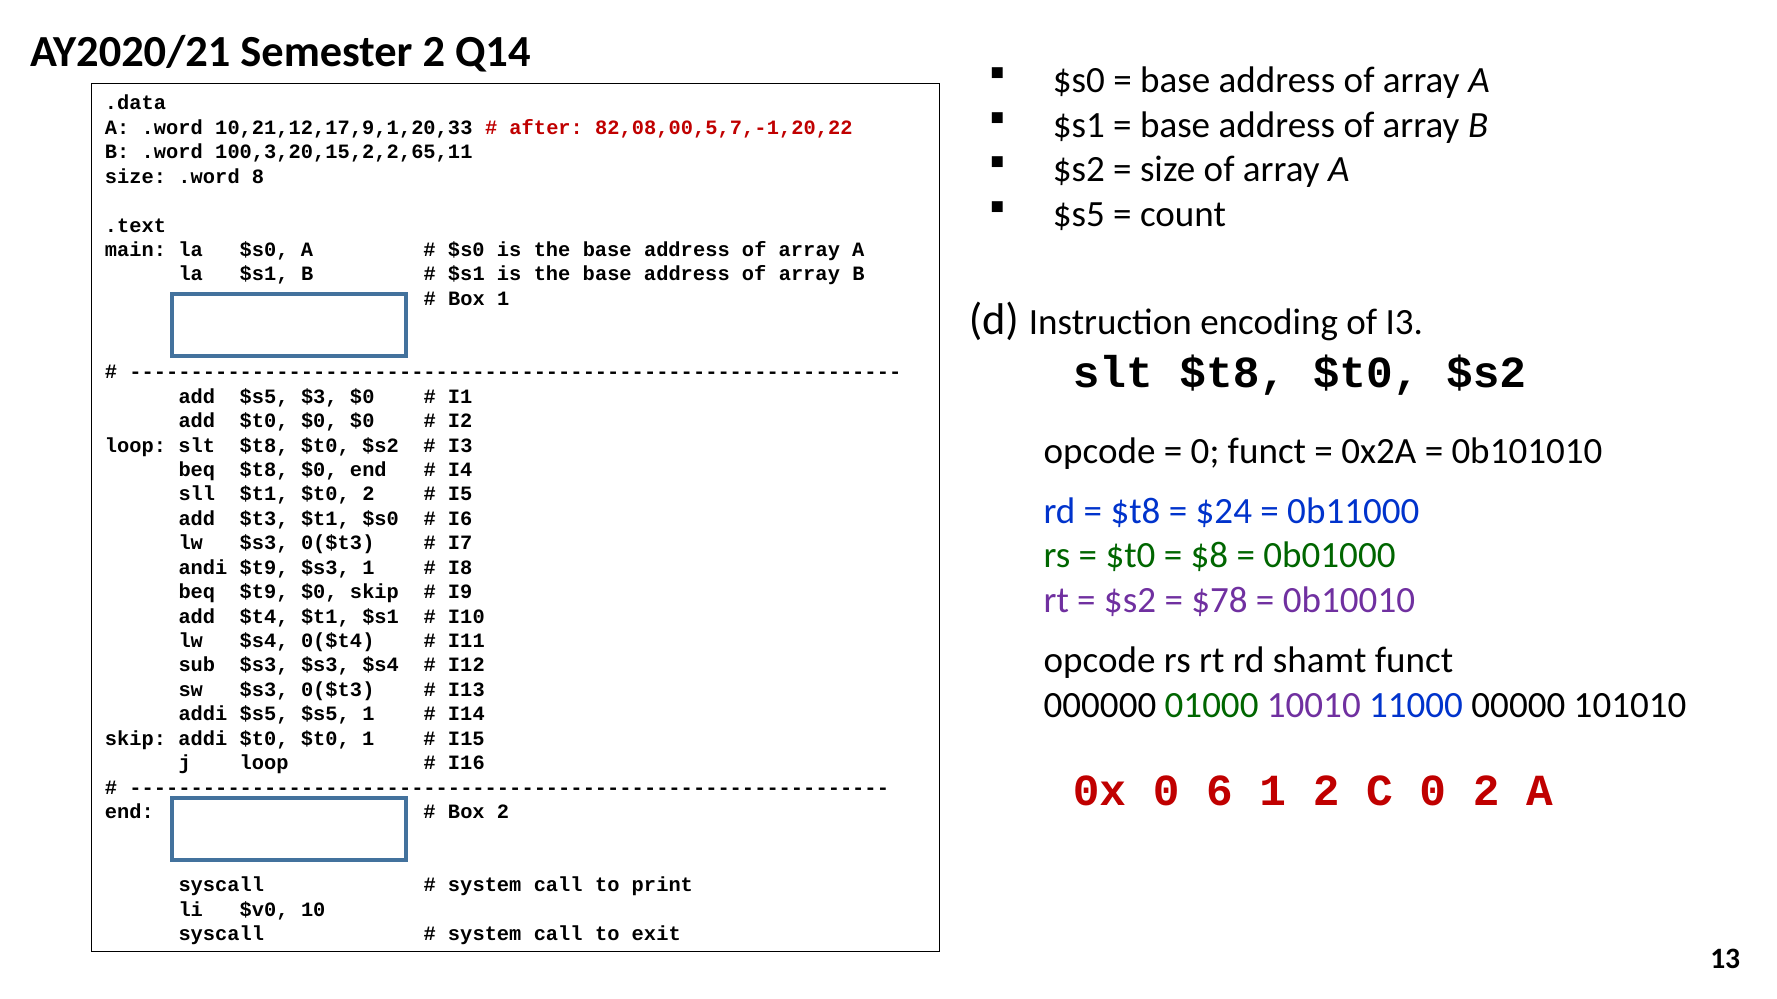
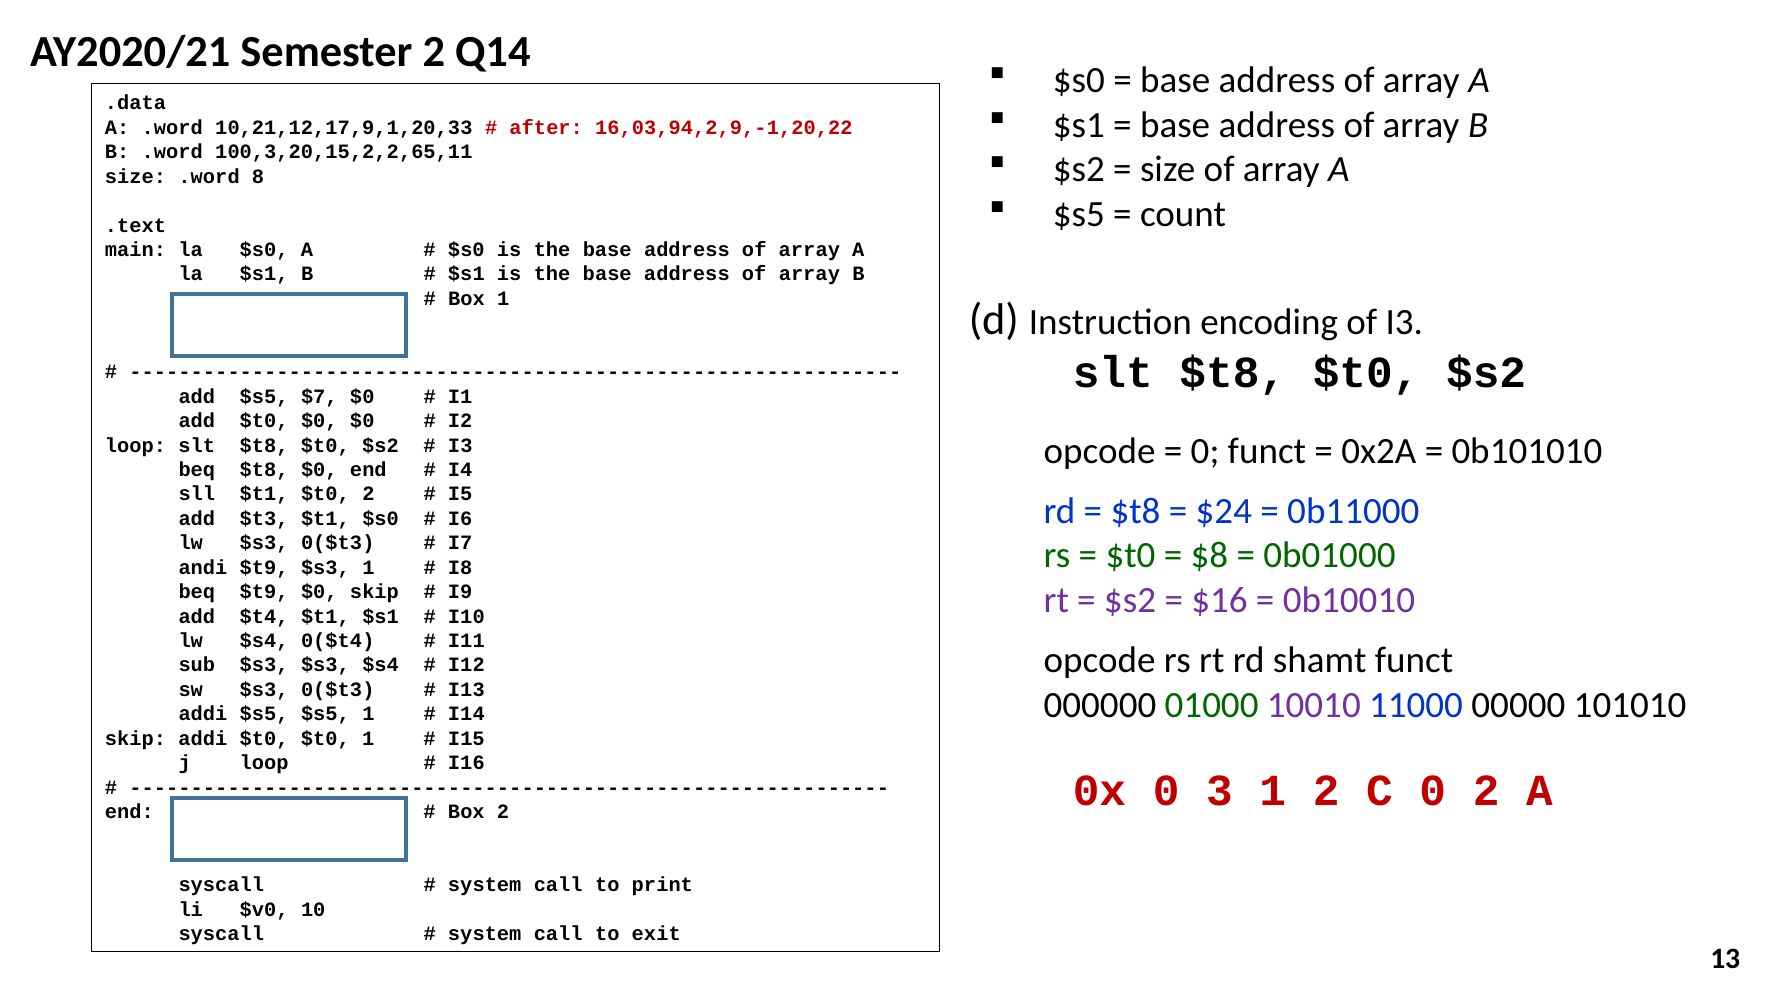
82,08,00,5,7,-1,20,22: 82,08,00,5,7,-1,20,22 -> 16,03,94,2,9,-1,20,22
$3: $3 -> $7
$78: $78 -> $16
6: 6 -> 3
